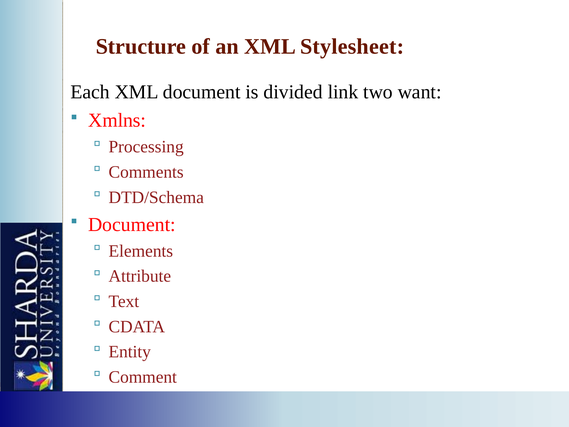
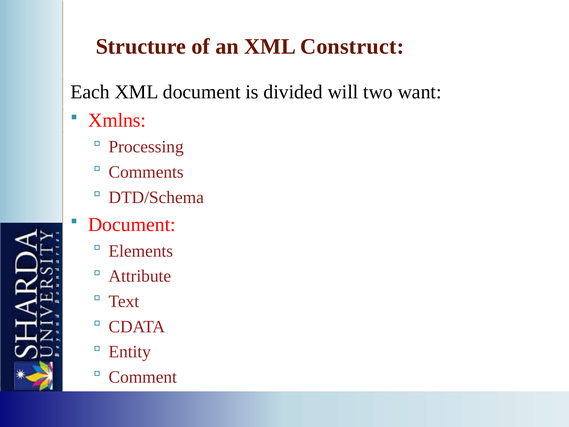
Stylesheet: Stylesheet -> Construct
link: link -> will
